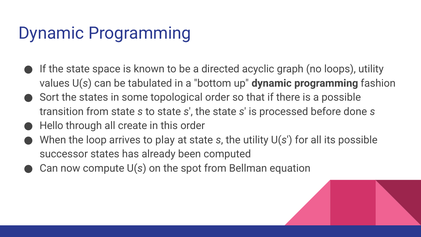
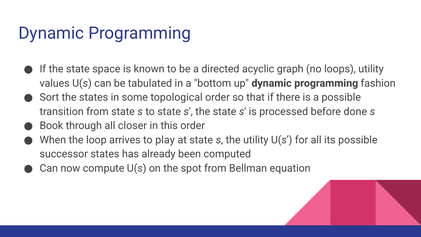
Hello: Hello -> Book
create: create -> closer
